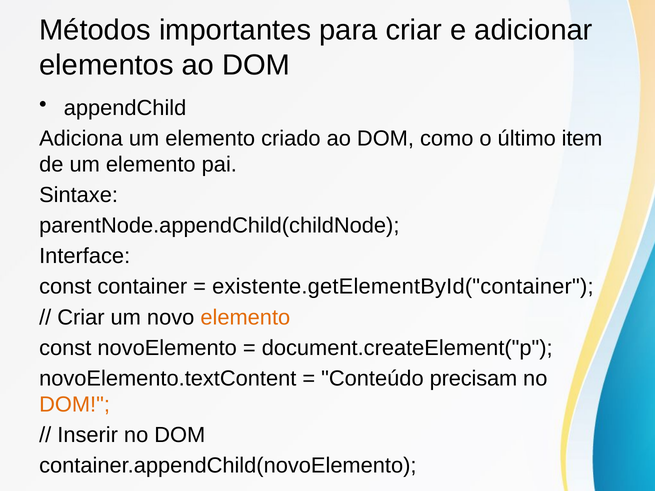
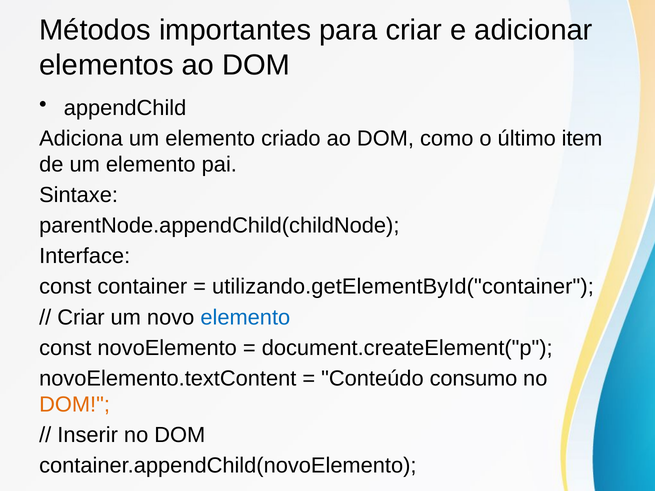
existente.getElementById("container: existente.getElementById("container -> utilizando.getElementById("container
elemento at (245, 317) colour: orange -> blue
precisam: precisam -> consumo
